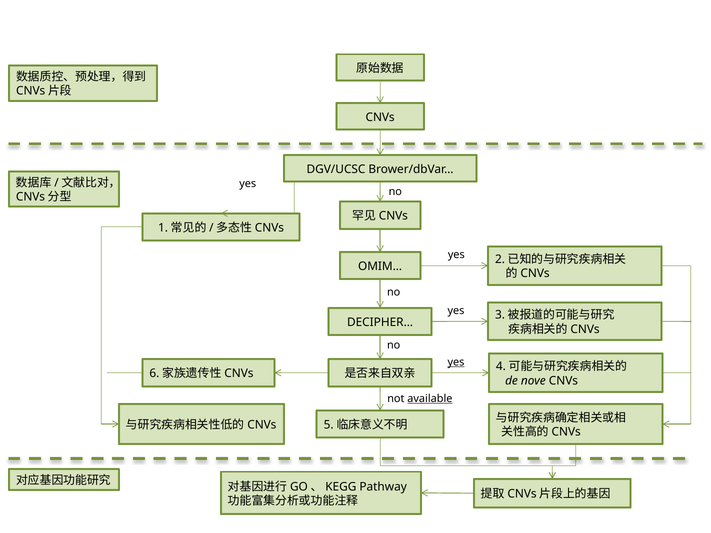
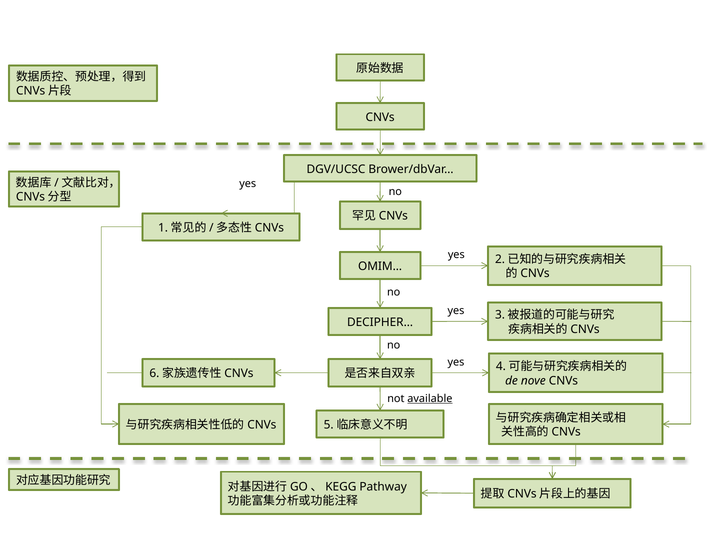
yes at (456, 362) underline: present -> none
